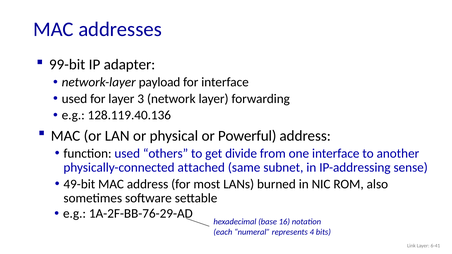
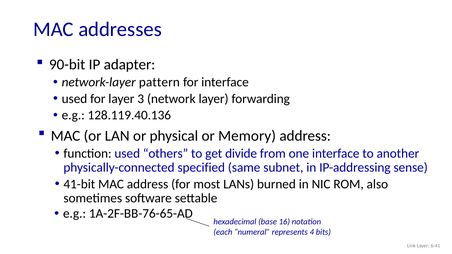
99-bit: 99-bit -> 90-bit
payload: payload -> pattern
Powerful: Powerful -> Memory
attached: attached -> specified
49-bit: 49-bit -> 41-bit
1A-2F-BB-76-29-AD: 1A-2F-BB-76-29-AD -> 1A-2F-BB-76-65-AD
